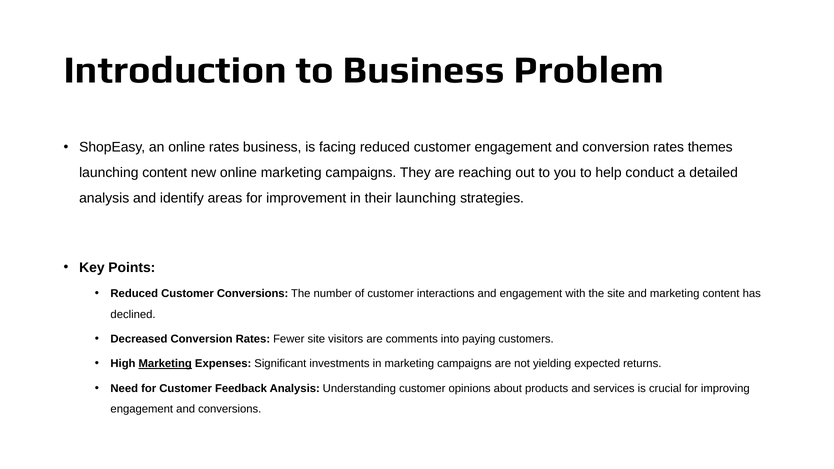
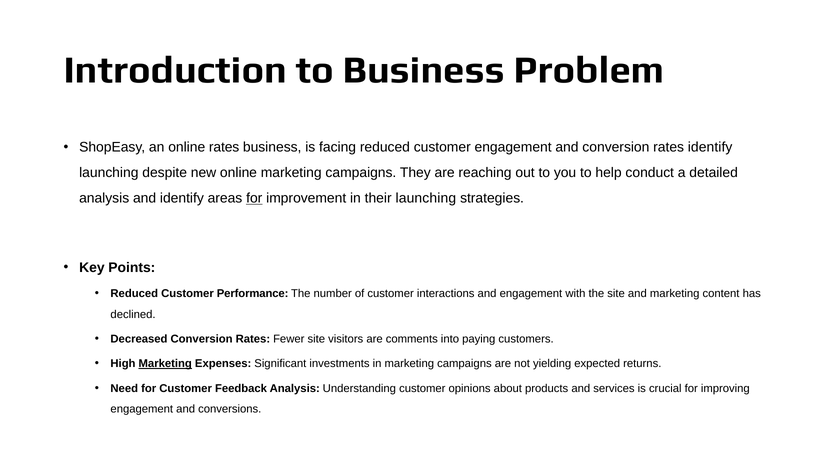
rates themes: themes -> identify
launching content: content -> despite
for at (254, 198) underline: none -> present
Customer Conversions: Conversions -> Performance
